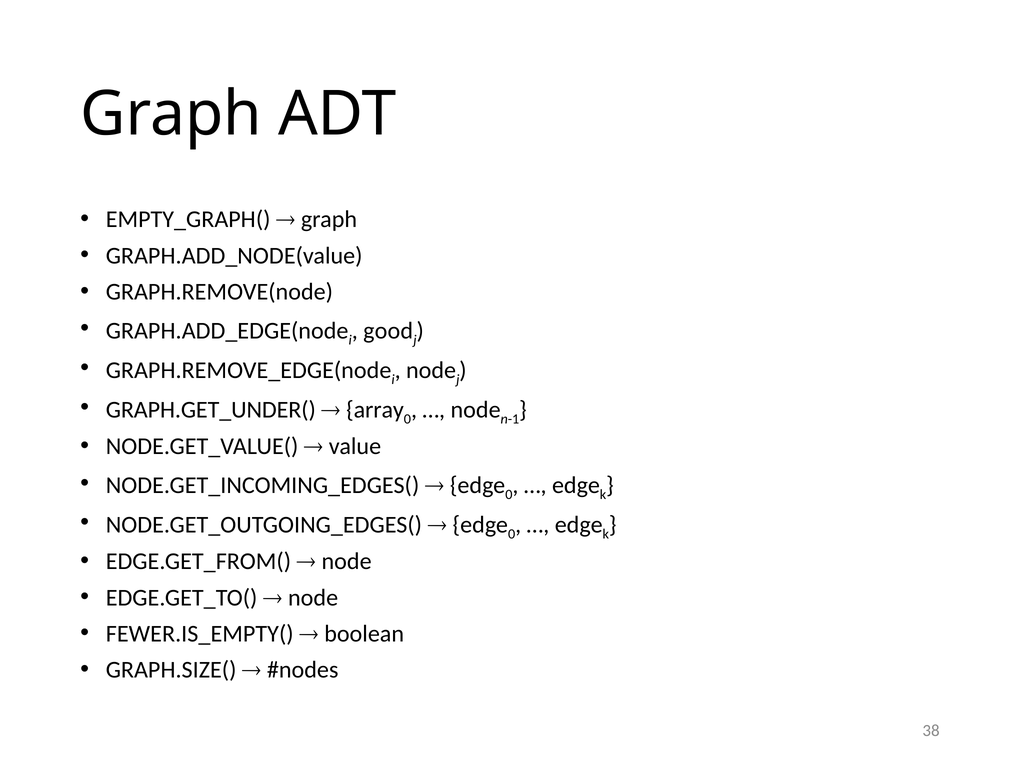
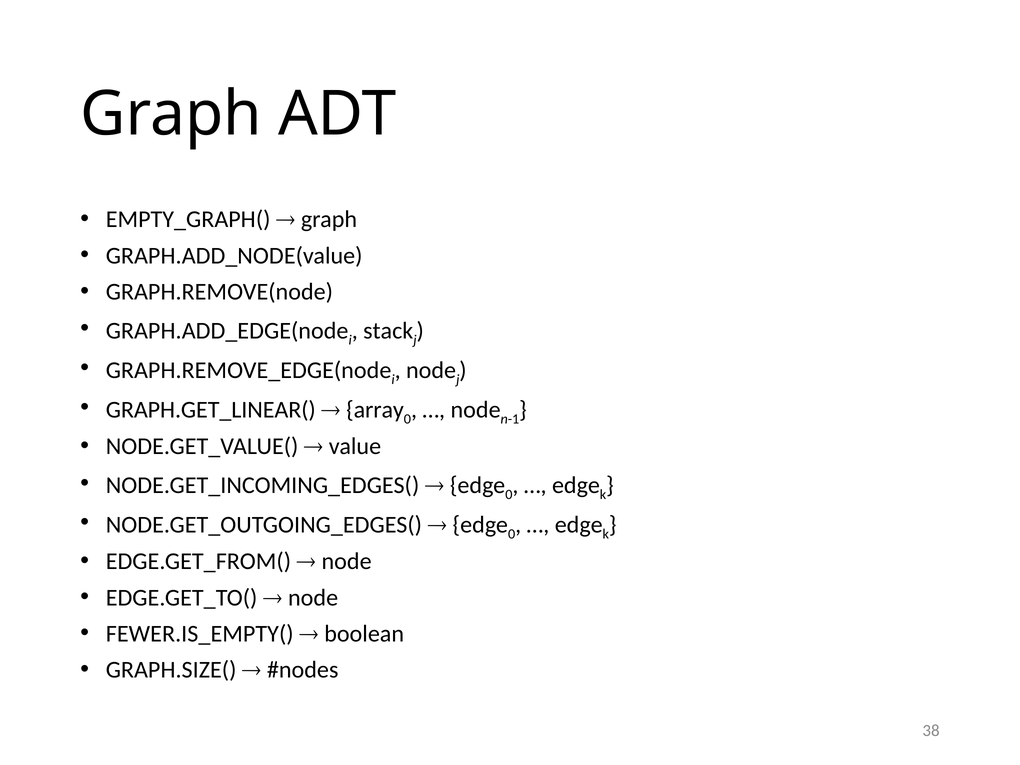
good: good -> stack
GRAPH.GET_UNDER(: GRAPH.GET_UNDER( -> GRAPH.GET_LINEAR(
